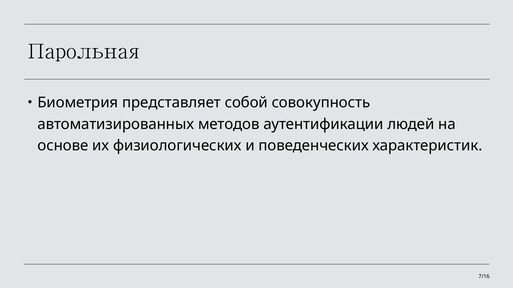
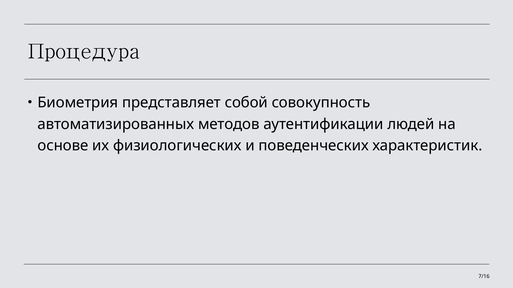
Парольная: Парольная -> Процедура
